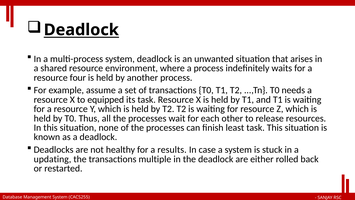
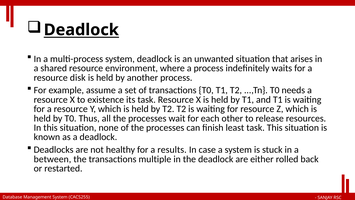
four: four -> disk
equipped: equipped -> existence
updating: updating -> between
